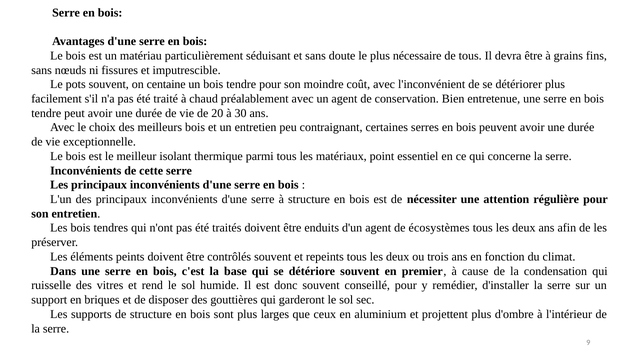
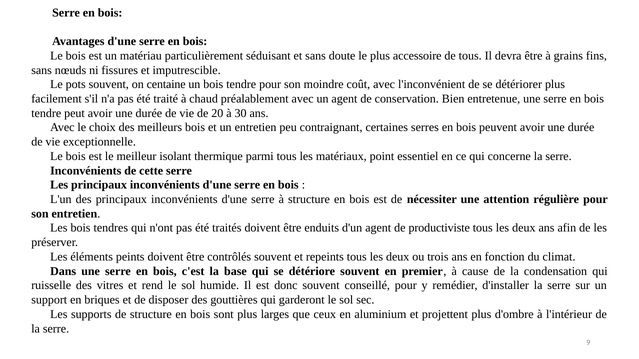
nécessaire: nécessaire -> accessoire
écosystèmes: écosystèmes -> productiviste
